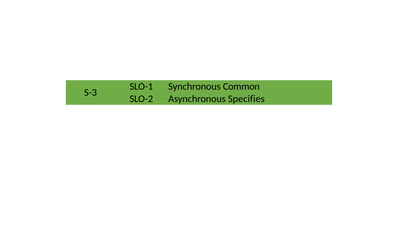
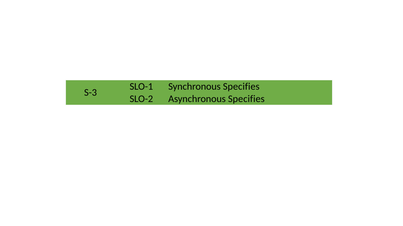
Synchronous Common: Common -> Specifies
